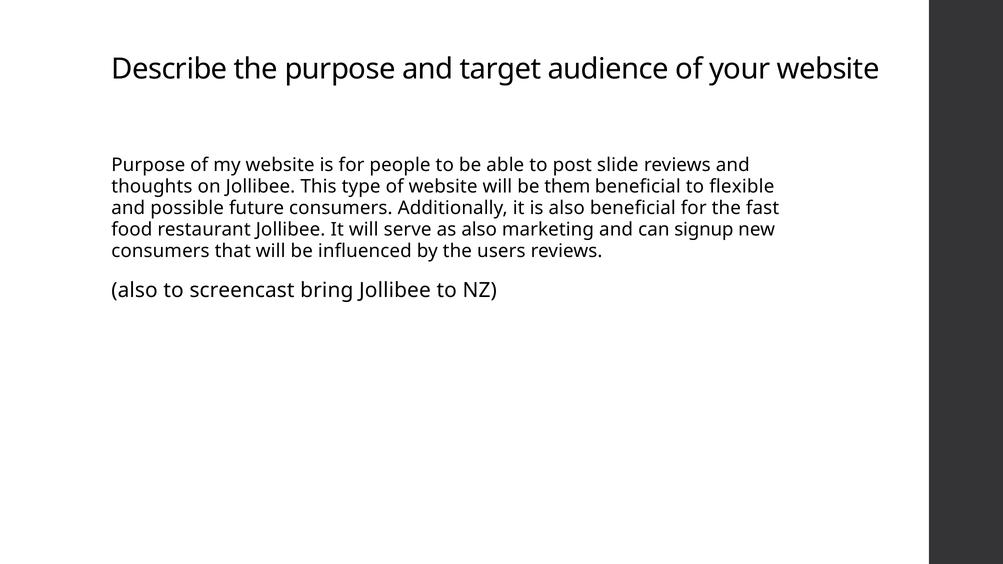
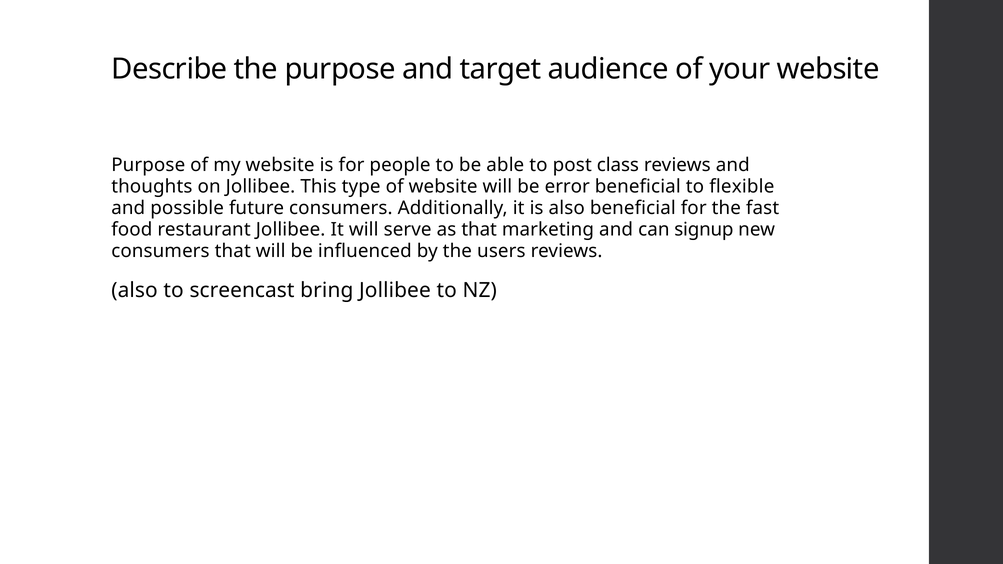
slide: slide -> class
them: them -> error
as also: also -> that
